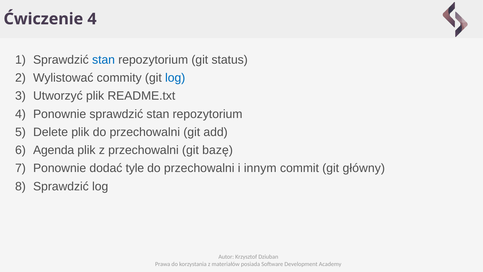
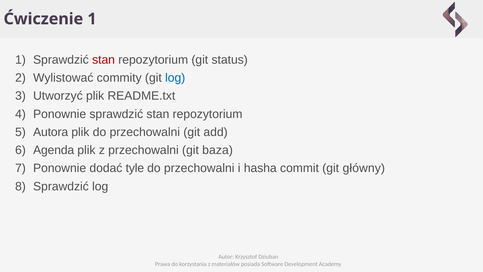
Ćwiczenie 4: 4 -> 1
stan at (104, 60) colour: blue -> red
Delete: Delete -> Autora
bazę: bazę -> baza
innym: innym -> hasha
